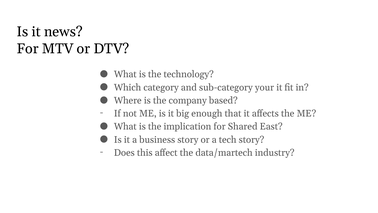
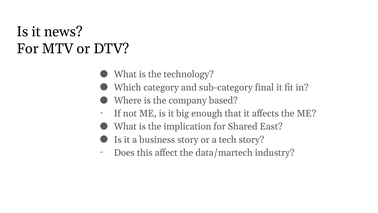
your: your -> final
